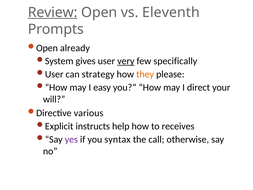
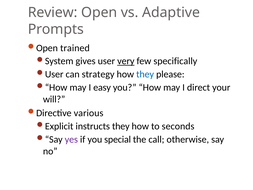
Review underline: present -> none
Eleventh: Eleventh -> Adaptive
already: already -> trained
they at (145, 74) colour: orange -> blue
instructs help: help -> they
receives: receives -> seconds
syntax: syntax -> special
